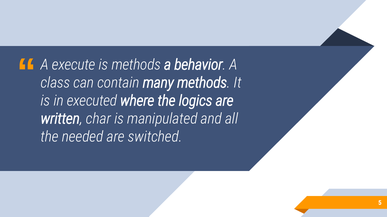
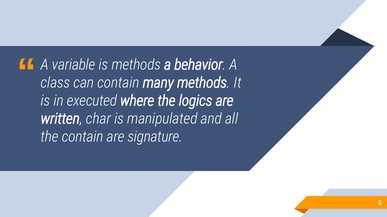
execute: execute -> variable
the needed: needed -> contain
switched: switched -> signature
